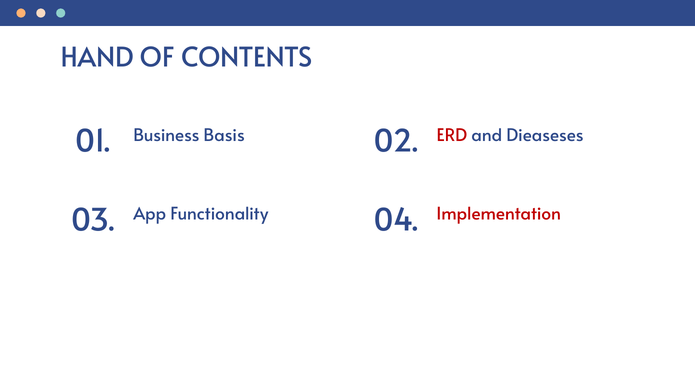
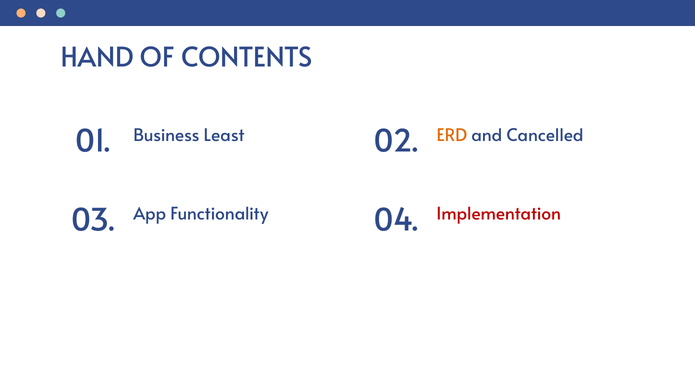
Basis: Basis -> Least
ERD colour: red -> orange
Dieaseses: Dieaseses -> Cancelled
